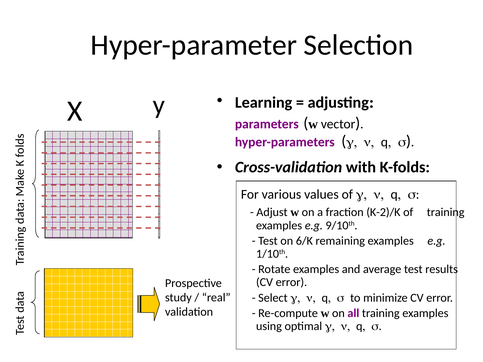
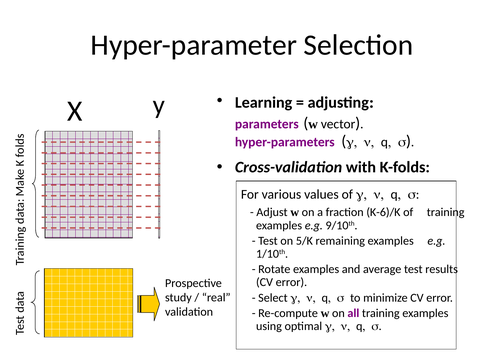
K-2)/K: K-2)/K -> K-6)/K
6/K: 6/K -> 5/K
